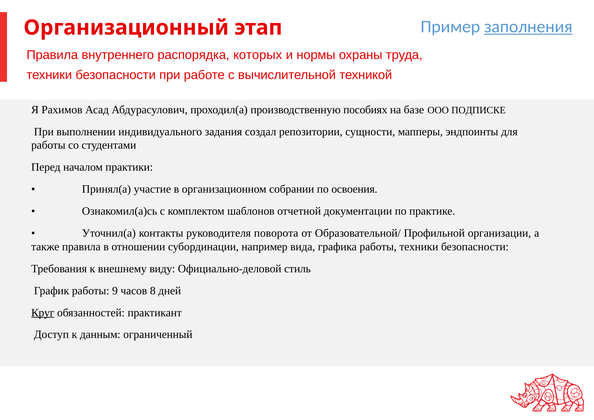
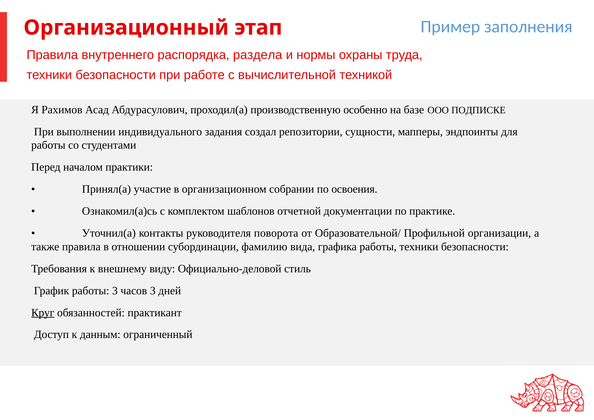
заполнения underline: present -> none
которых: которых -> раздела
пособиях: пособиях -> особенно
например: например -> фамилию
работы 9: 9 -> 3
часов 8: 8 -> 3
